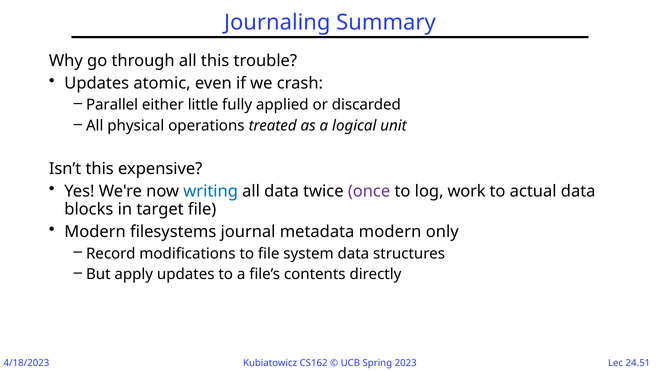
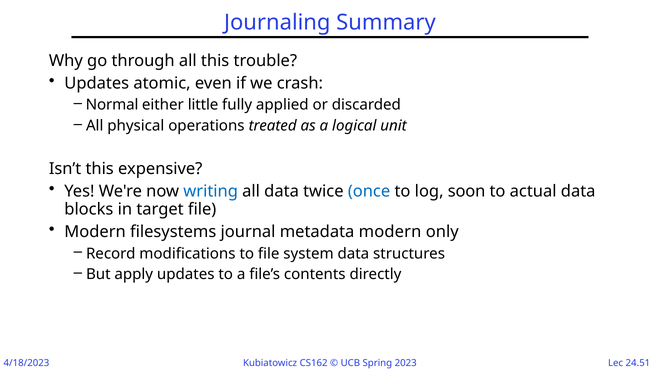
Parallel: Parallel -> Normal
once colour: purple -> blue
work: work -> soon
